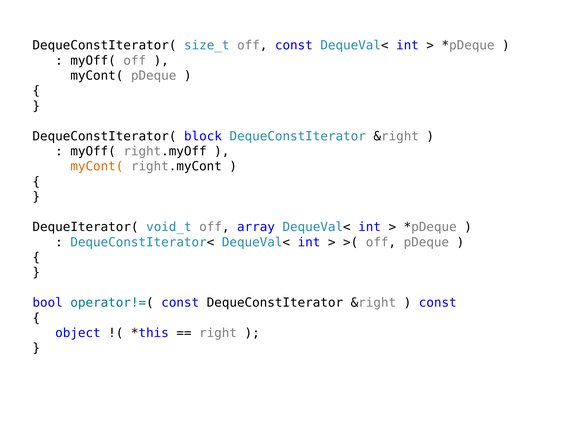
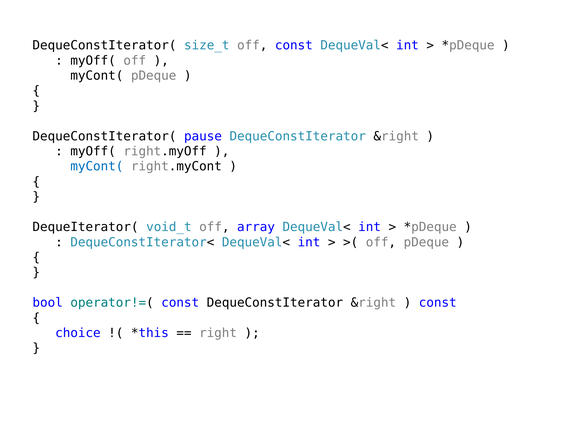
block: block -> pause
myCont( at (97, 166) colour: orange -> blue
object: object -> choice
